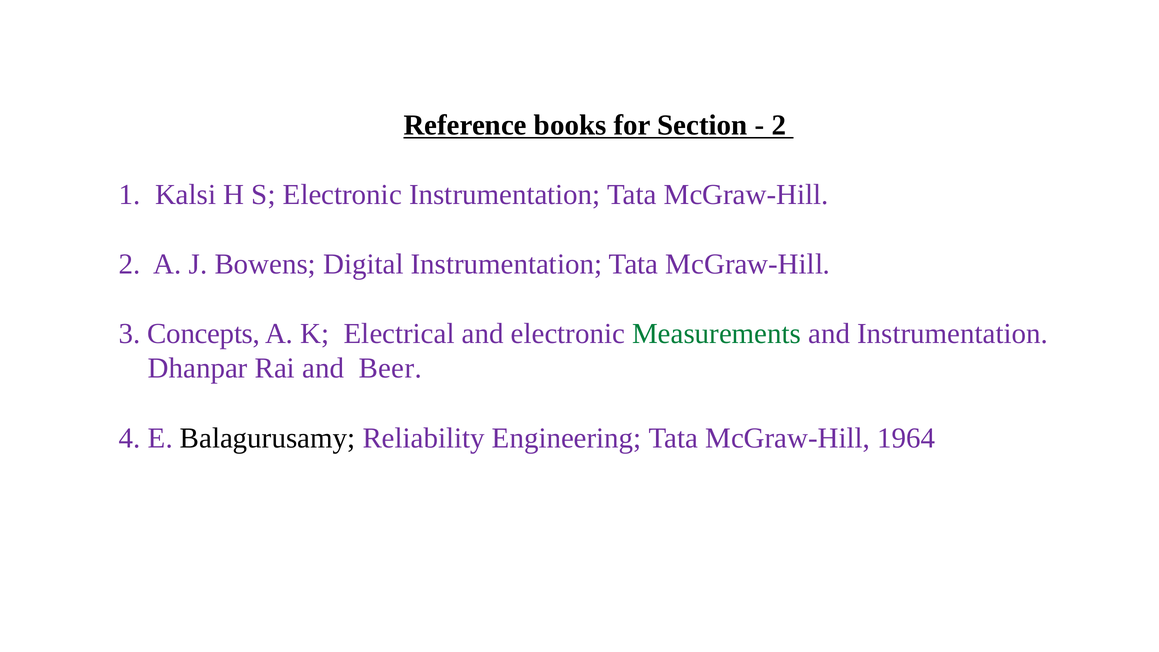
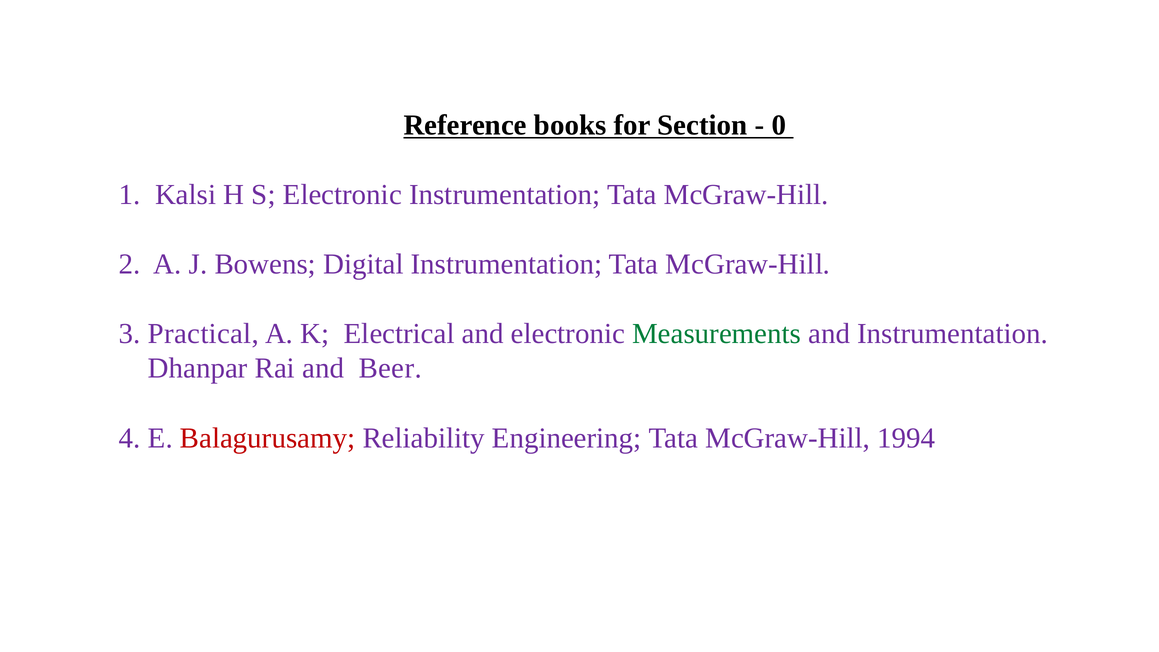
2 at (779, 125): 2 -> 0
Concepts: Concepts -> Practical
Balagurusamy colour: black -> red
1964: 1964 -> 1994
